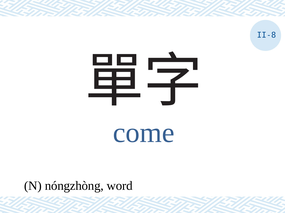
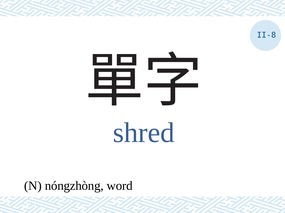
come: come -> shred
